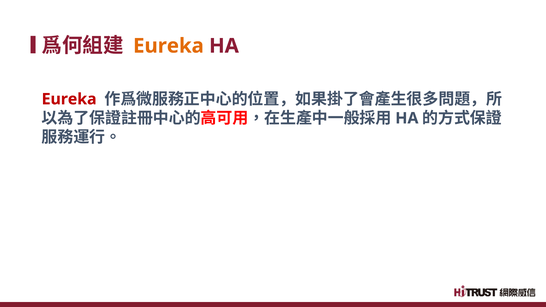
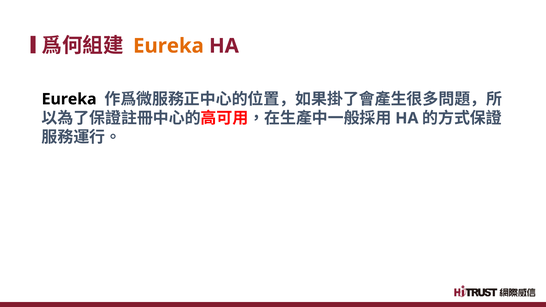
Eureka at (69, 99) colour: red -> black
